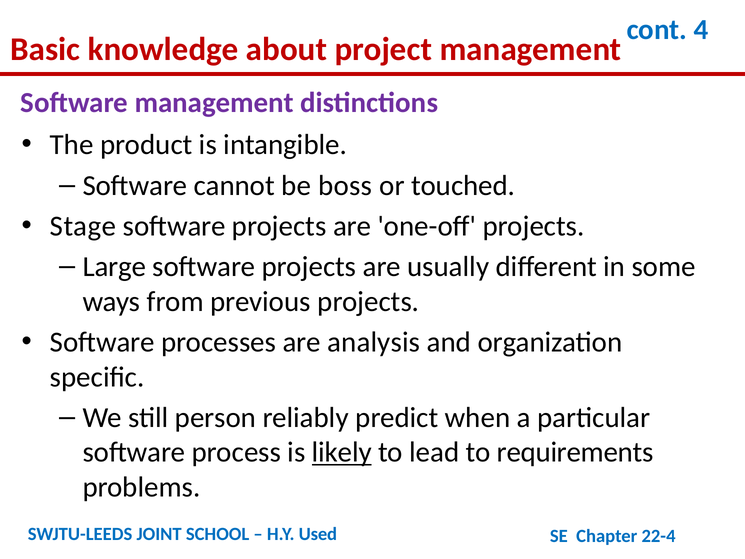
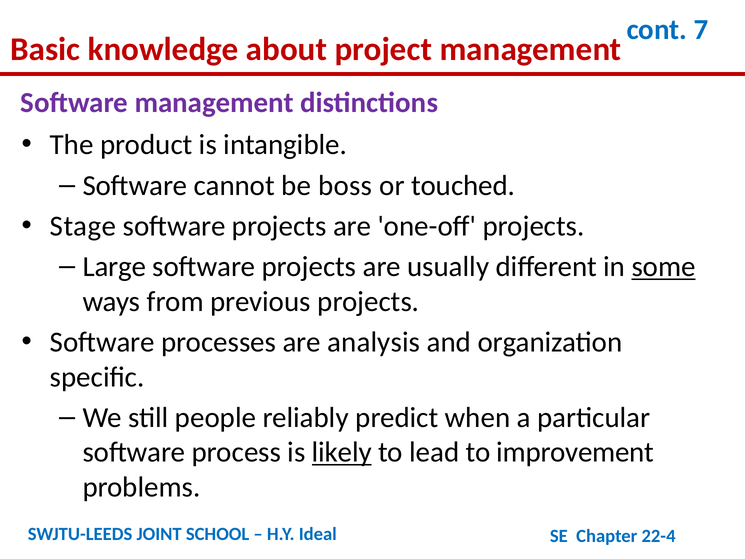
4: 4 -> 7
some underline: none -> present
person: person -> people
requirements: requirements -> improvement
Used: Used -> Ideal
